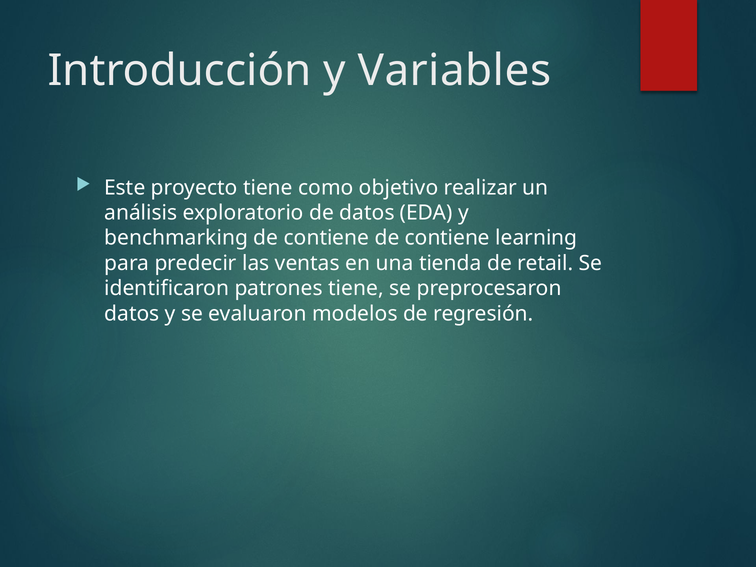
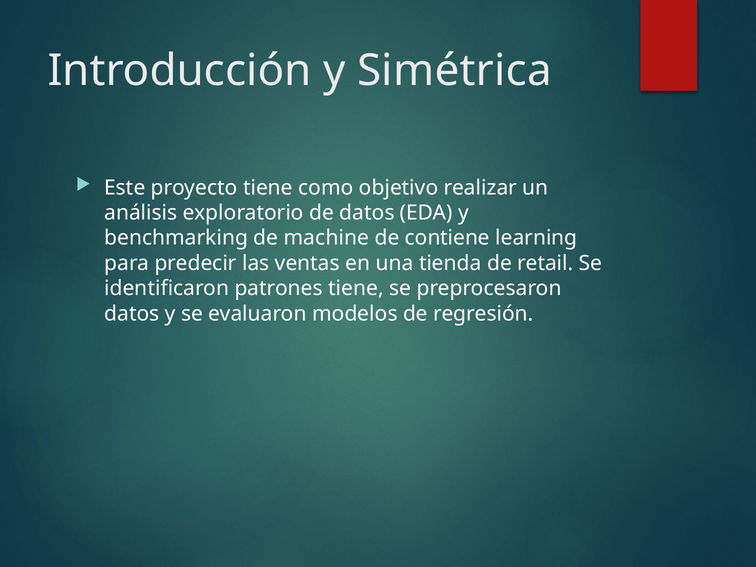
Variables: Variables -> Simétrica
benchmarking de contiene: contiene -> machine
